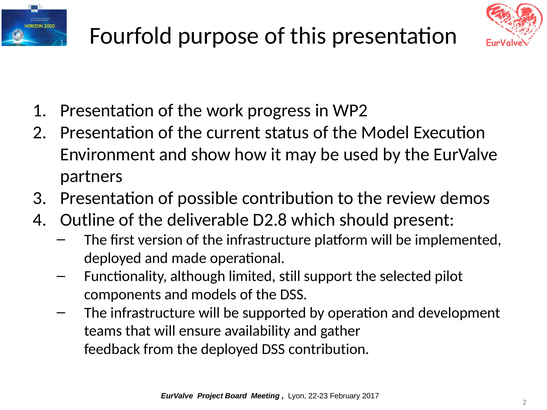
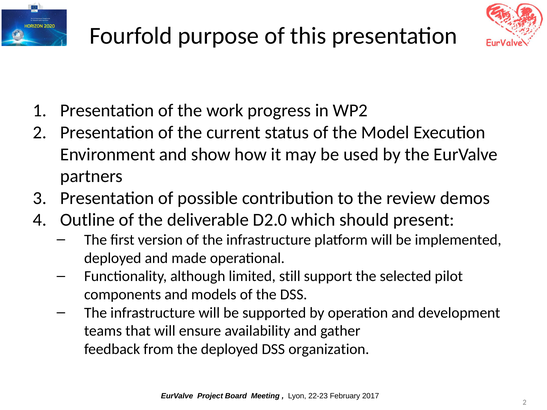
D2.8: D2.8 -> D2.0
DSS contribution: contribution -> organization
